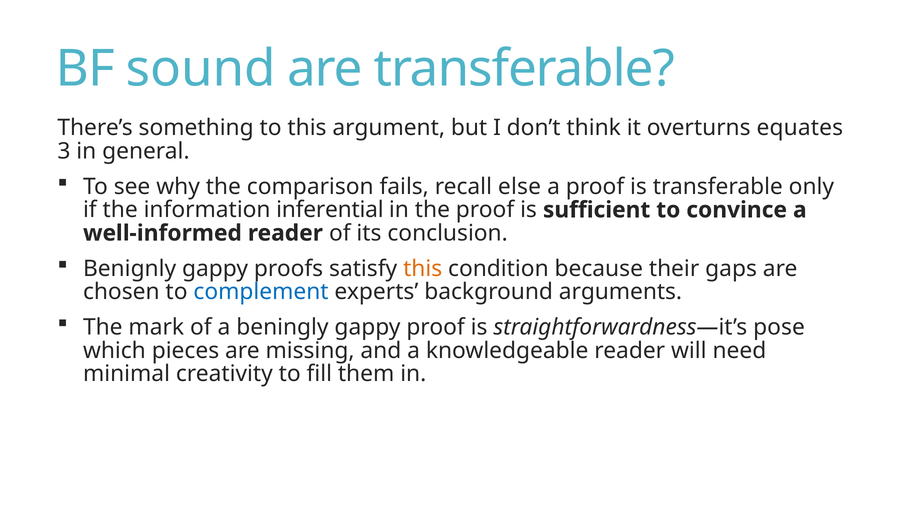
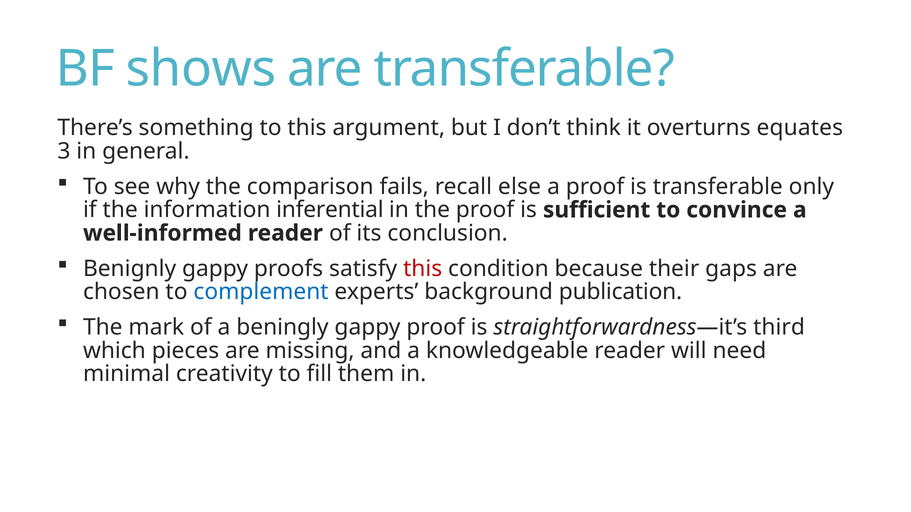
sound: sound -> shows
this at (423, 269) colour: orange -> red
arguments: arguments -> publication
pose: pose -> third
